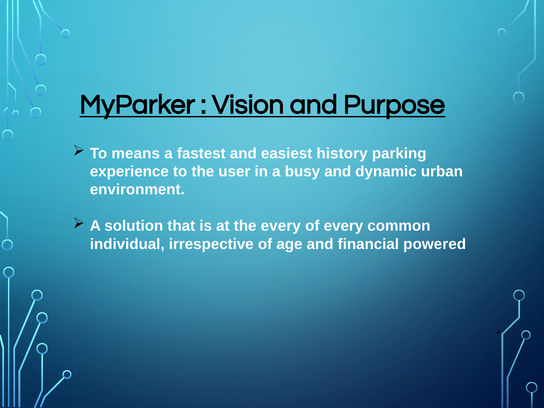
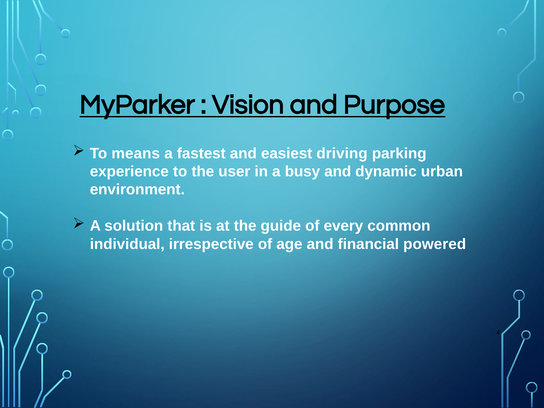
history: history -> driving
the every: every -> guide
